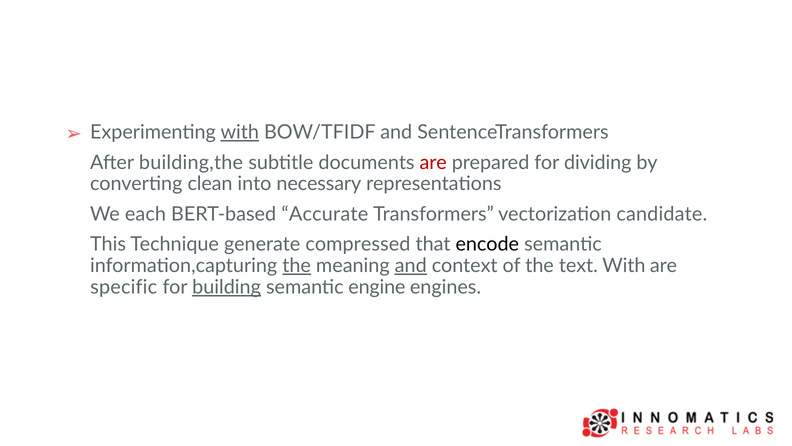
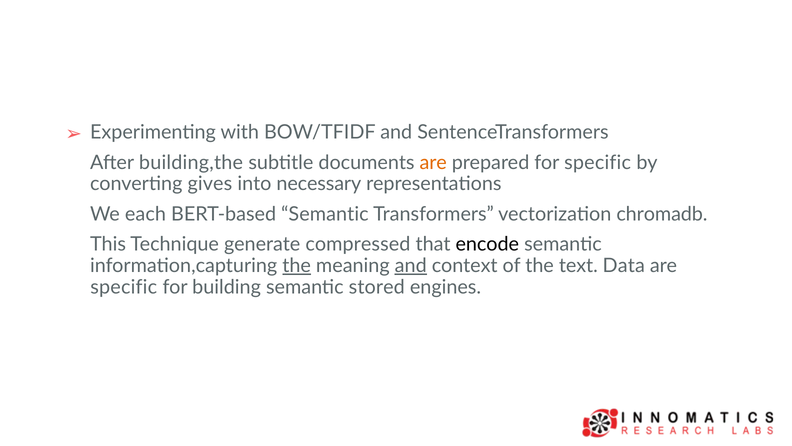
with at (240, 132) underline: present -> none
are at (433, 162) colour: red -> orange
for dividing: dividing -> specific
clean: clean -> gives
BERT-based Accurate: Accurate -> Semantic
candidate: candidate -> chromadb
text With: With -> Data
building underline: present -> none
engine: engine -> stored
